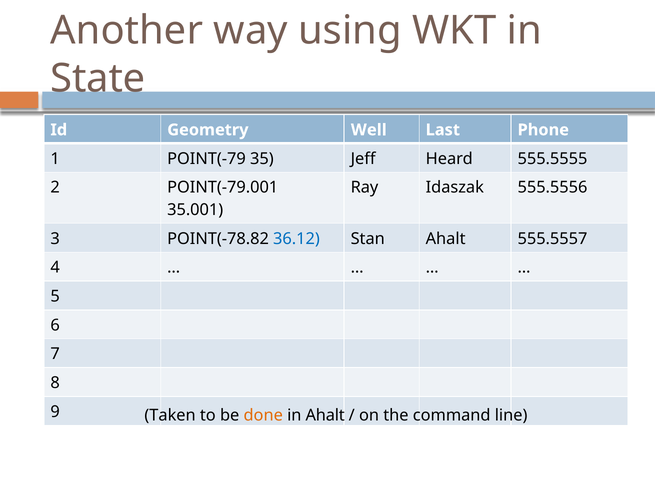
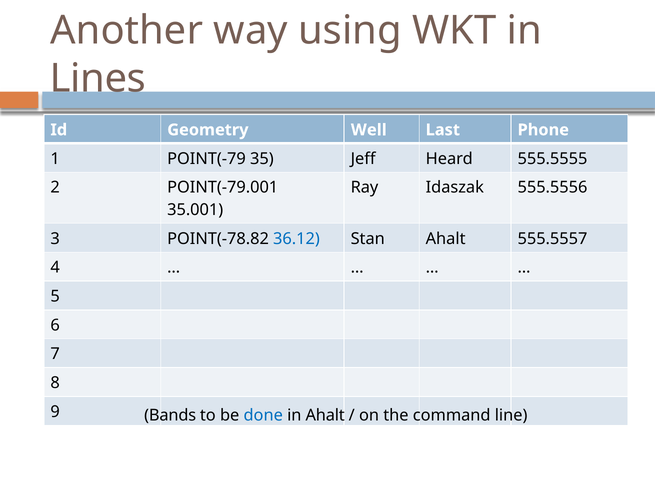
State: State -> Lines
Taken: Taken -> Bands
done colour: orange -> blue
